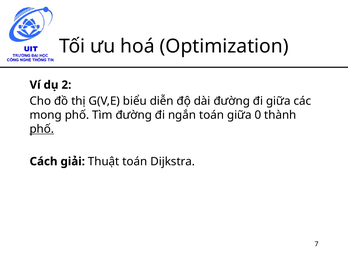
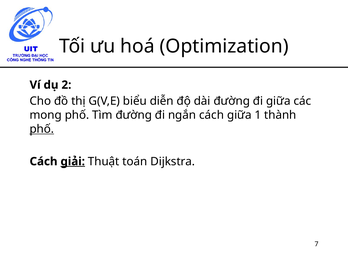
ngắn toán: toán -> cách
0: 0 -> 1
giải underline: none -> present
